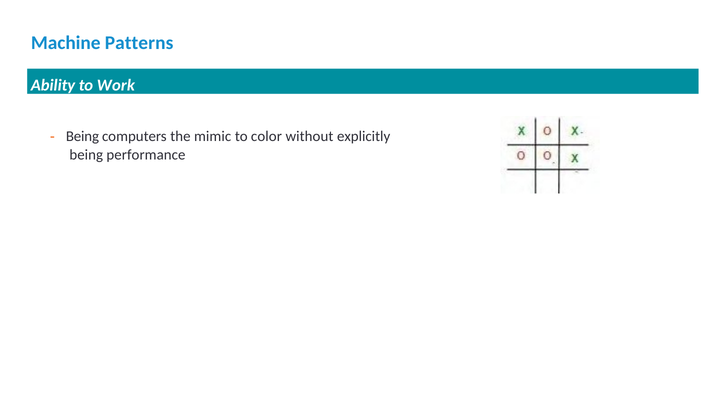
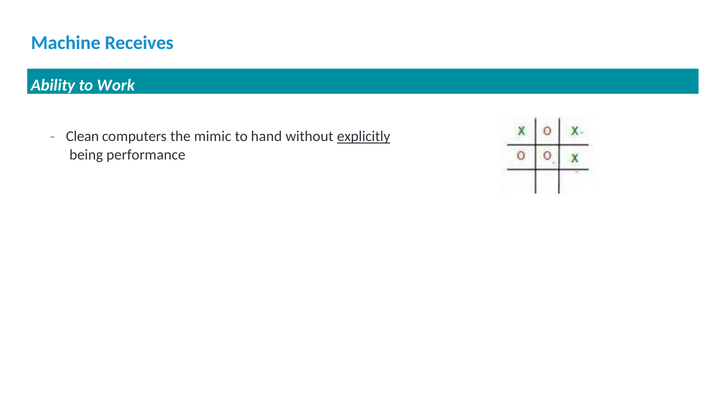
Patterns: Patterns -> Receives
Being at (82, 136): Being -> Clean
color: color -> hand
explicitly underline: none -> present
